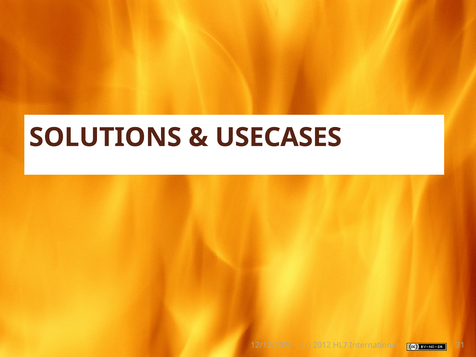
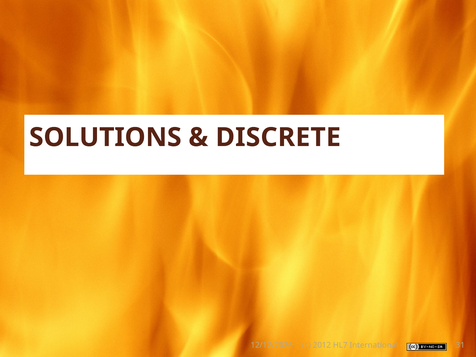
USECASES: USECASES -> DISCRETE
